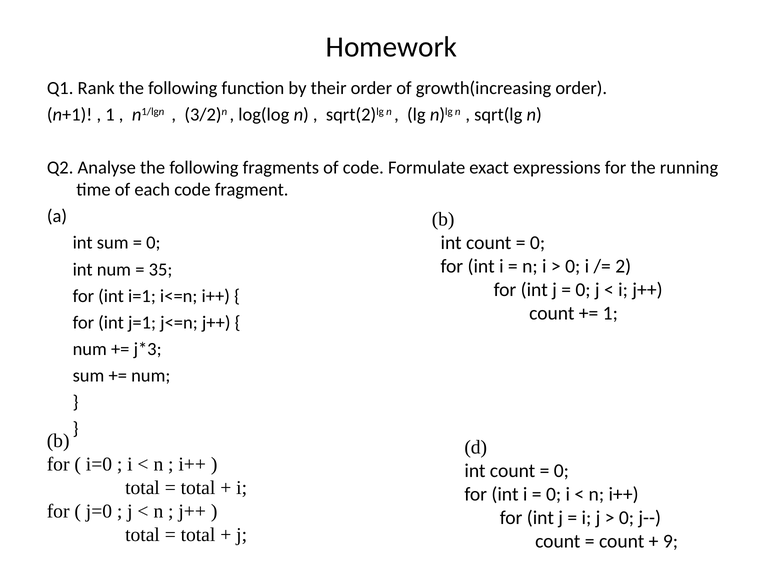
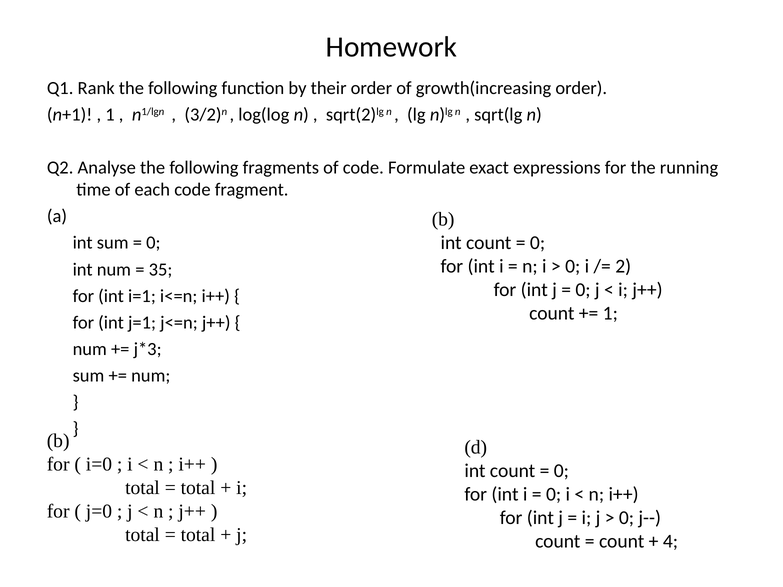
9: 9 -> 4
